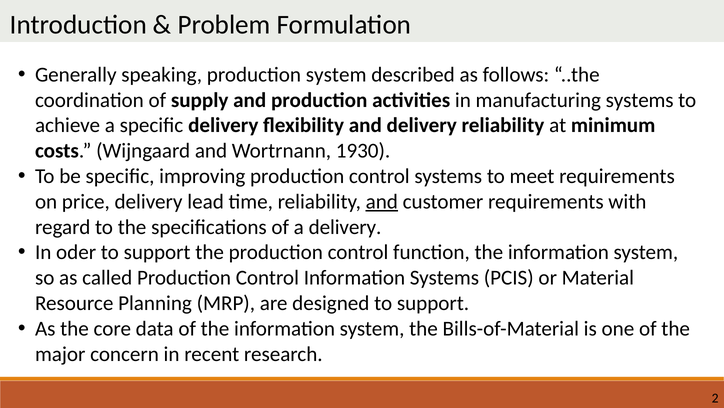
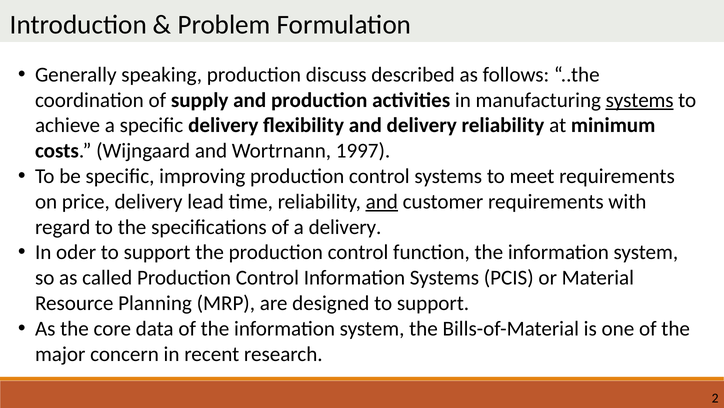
production system: system -> discuss
systems at (640, 100) underline: none -> present
1930: 1930 -> 1997
